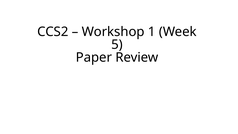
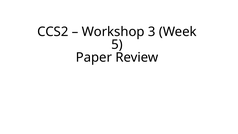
1: 1 -> 3
